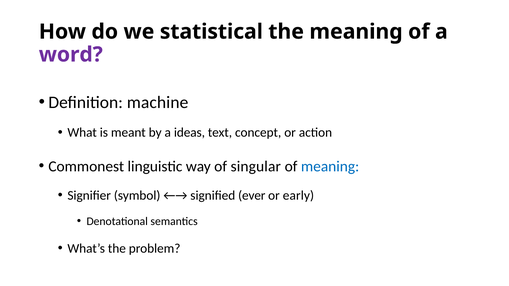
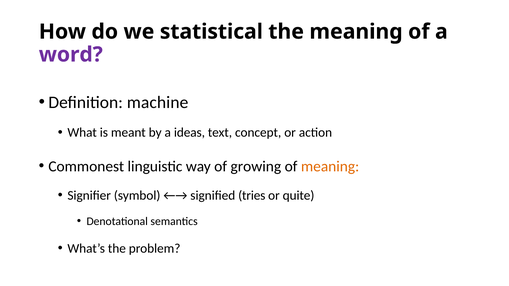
singular: singular -> growing
meaning at (330, 166) colour: blue -> orange
ever: ever -> tries
early: early -> quite
